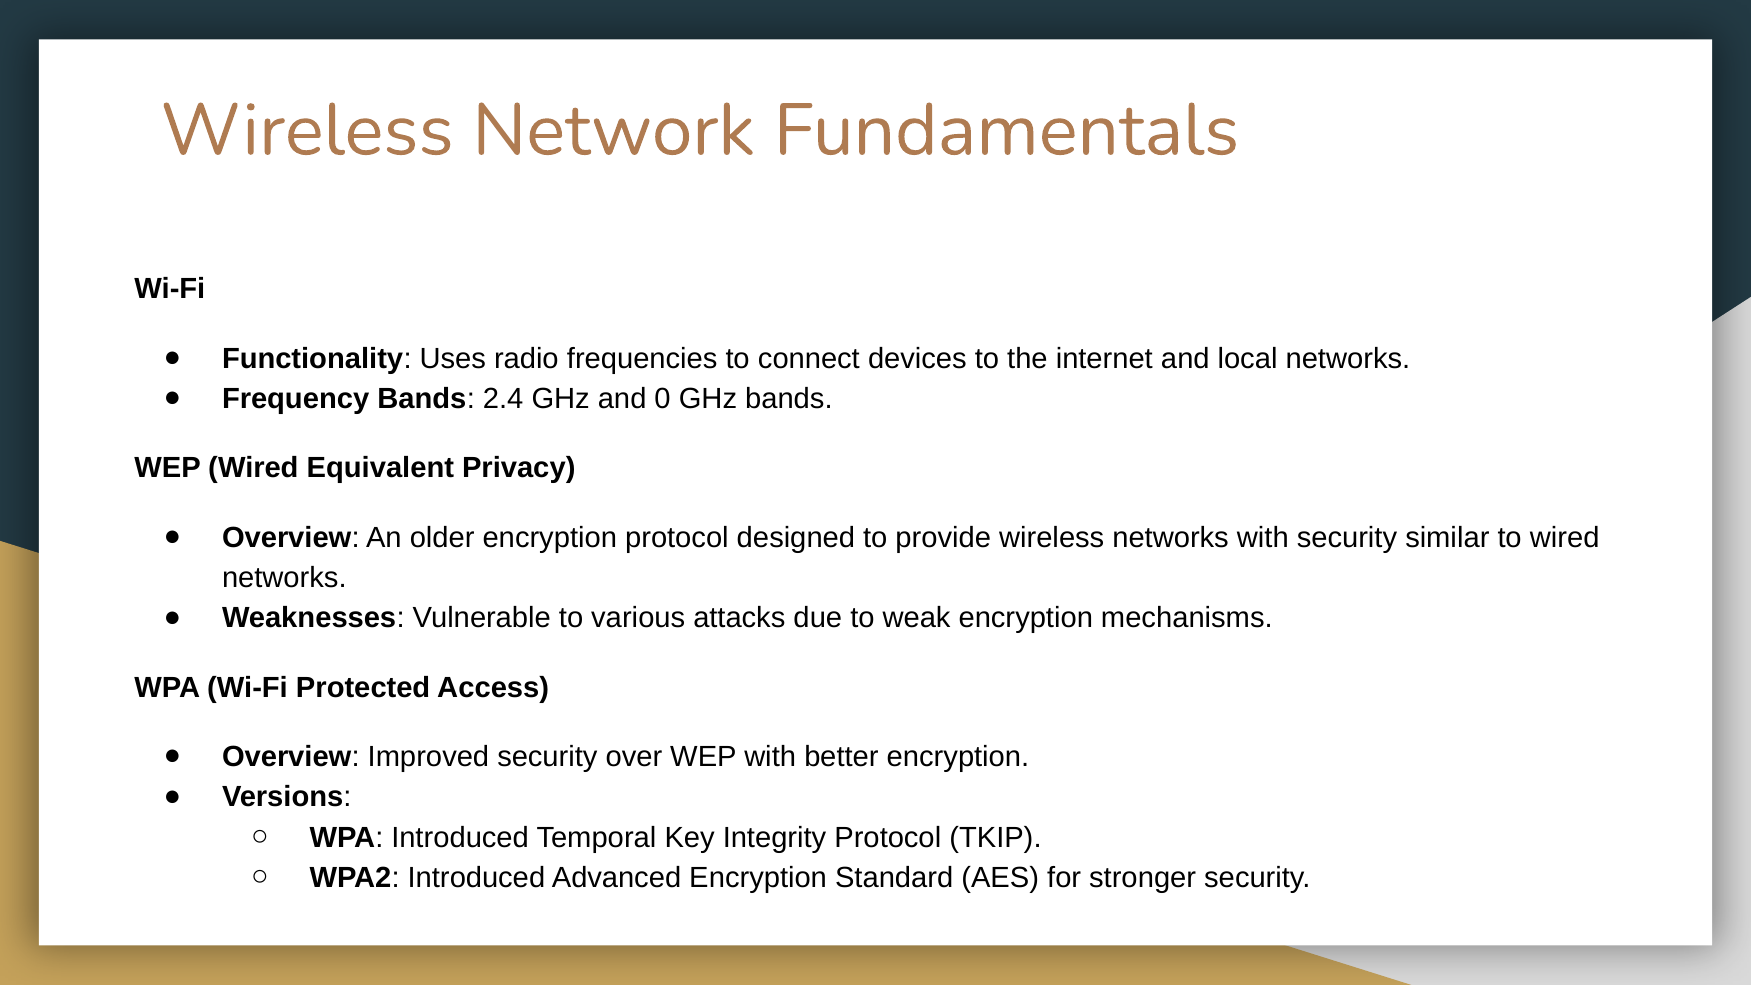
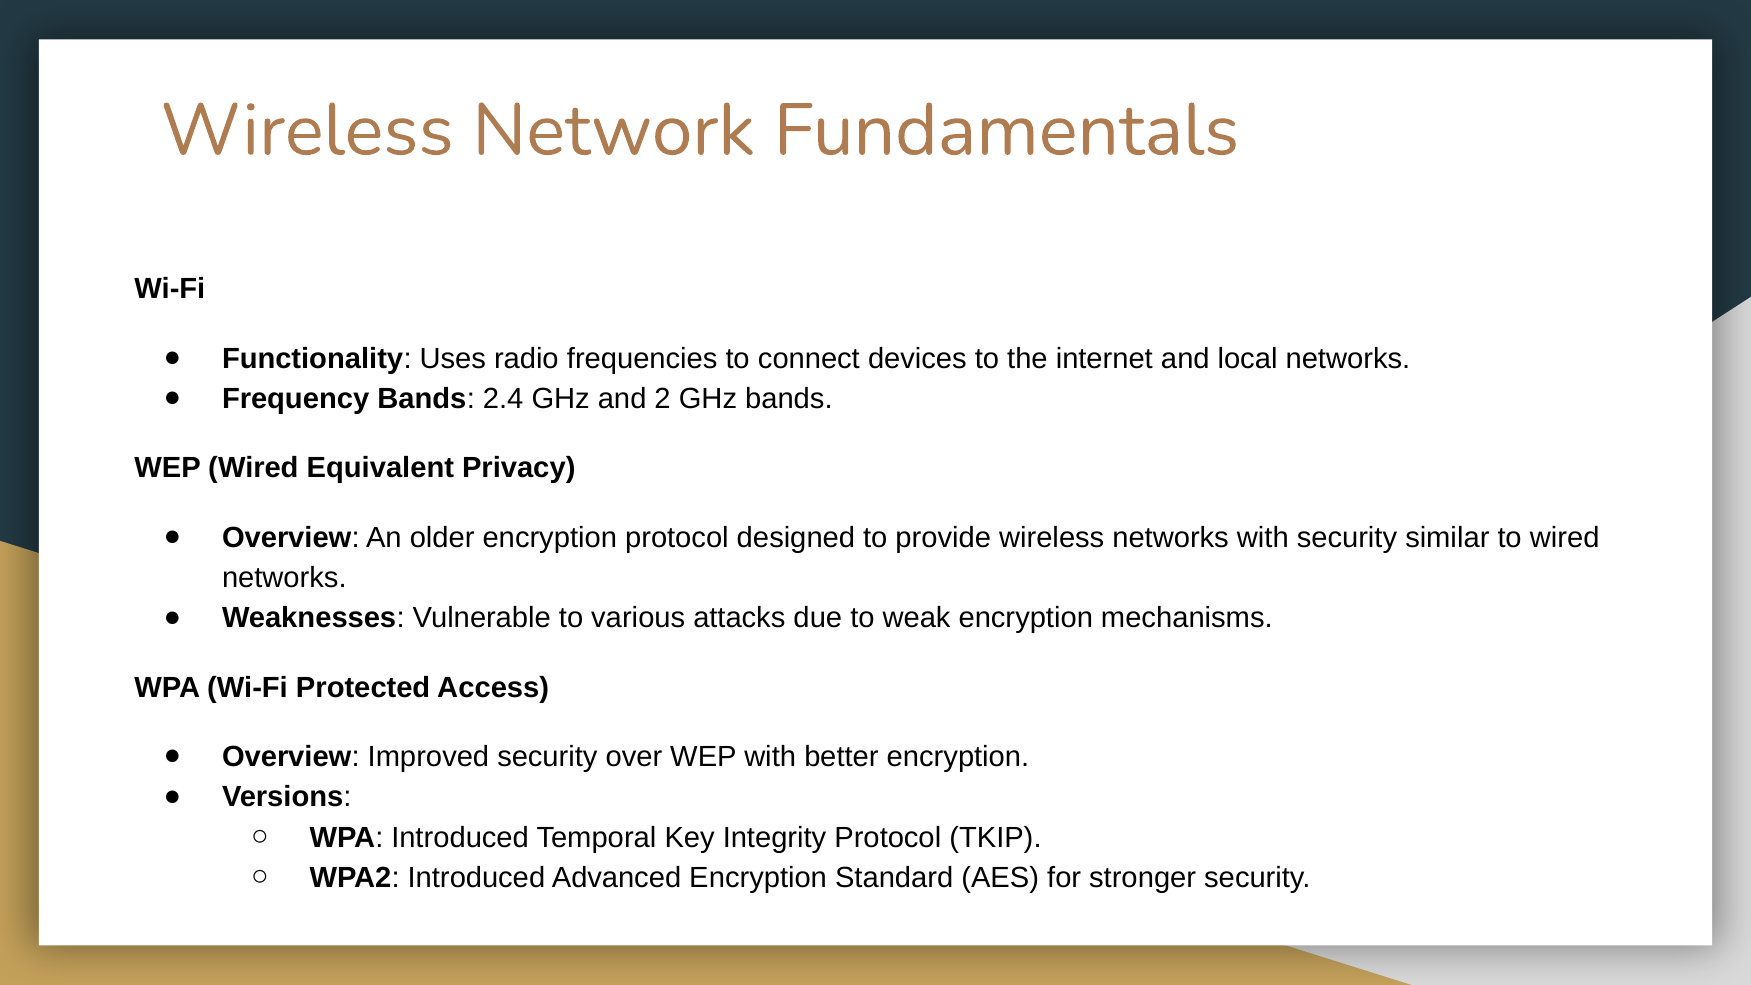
0: 0 -> 2
